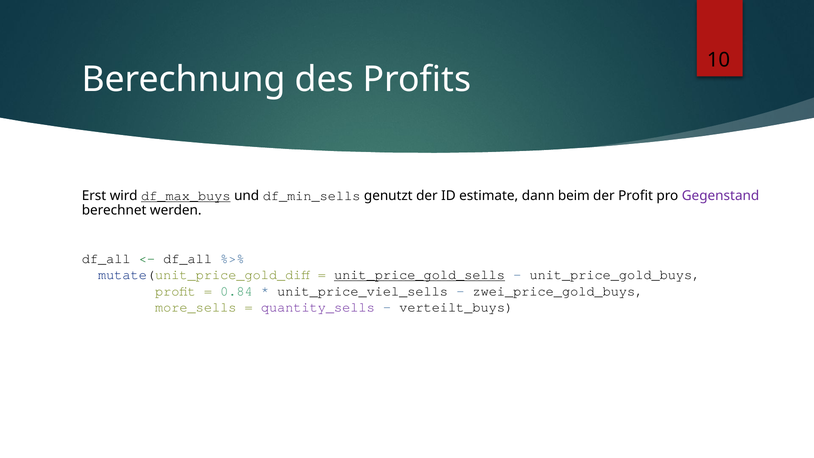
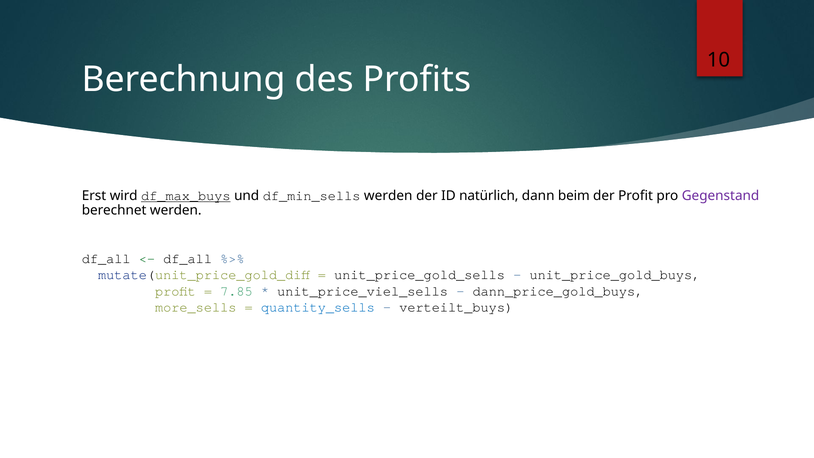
df_min_sells genutzt: genutzt -> werden
estimate: estimate -> natürlich
unit_price_gold_sells underline: present -> none
0.84: 0.84 -> 7.85
zwei_price_gold_buys: zwei_price_gold_buys -> dann_price_gold_buys
quantity_sells colour: purple -> blue
